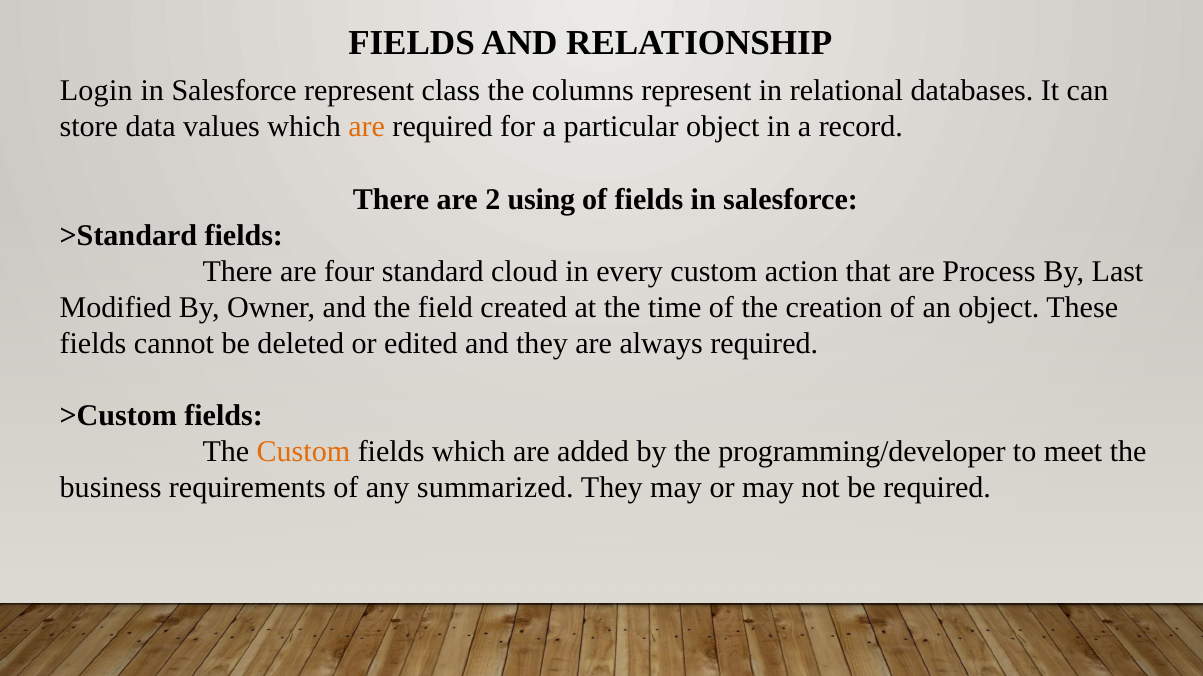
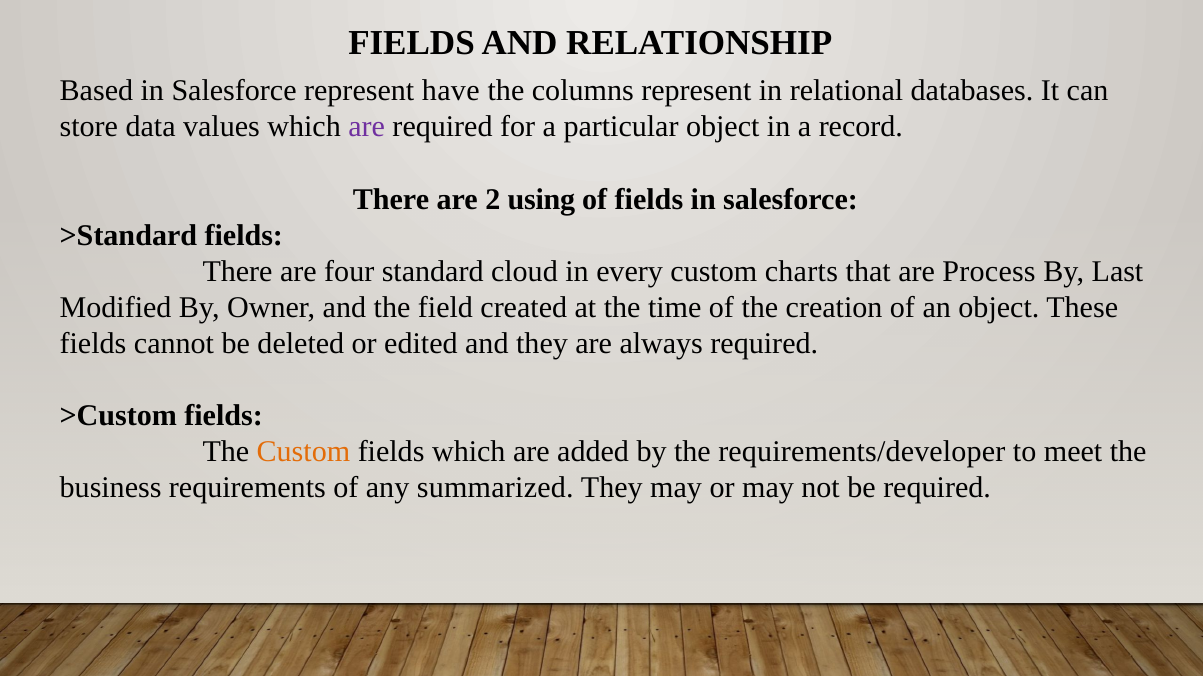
Login: Login -> Based
class: class -> have
are at (367, 127) colour: orange -> purple
action: action -> charts
programming/developer: programming/developer -> requirements/developer
